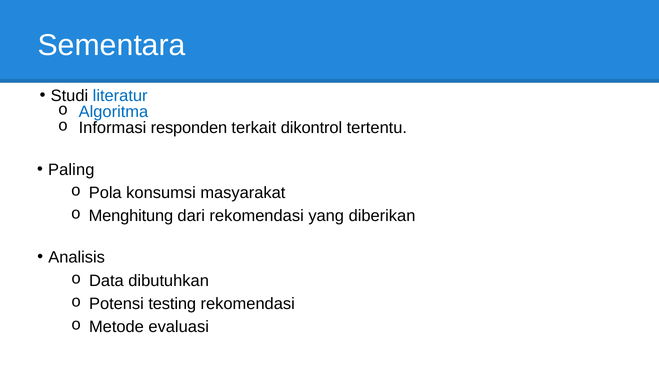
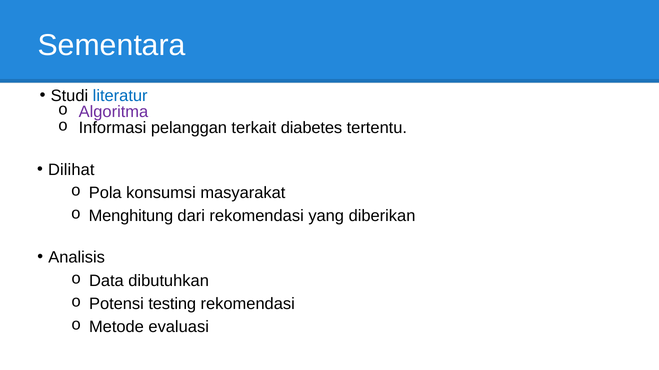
Algoritma colour: blue -> purple
responden: responden -> pelanggan
dikontrol: dikontrol -> diabetes
Paling: Paling -> Dilihat
